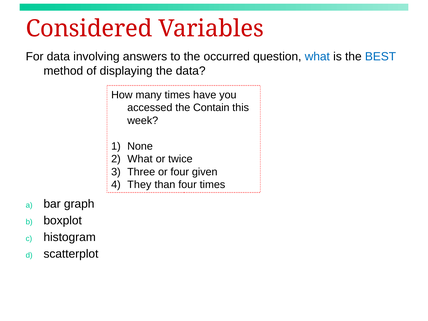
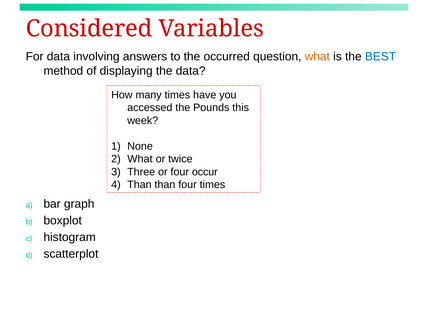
what at (317, 56) colour: blue -> orange
Contain: Contain -> Pounds
given: given -> occur
They at (139, 185): They -> Than
